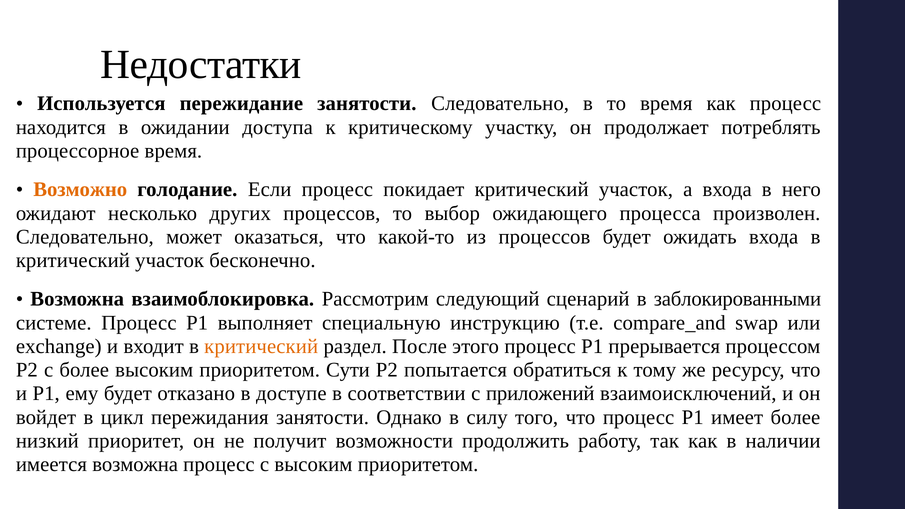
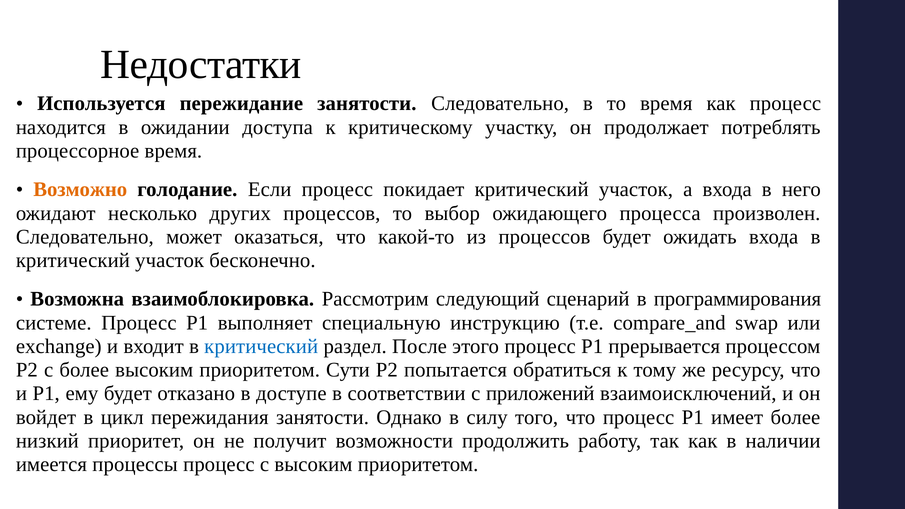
заблокированными: заблокированными -> программирования
критический at (261, 346) colour: orange -> blue
имеется возможна: возможна -> процессы
